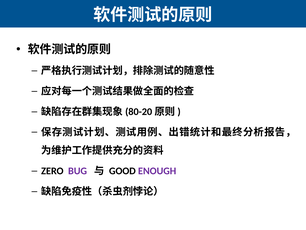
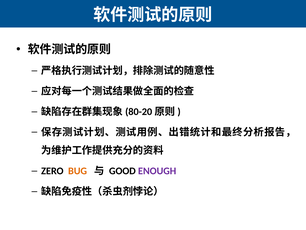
BUG colour: purple -> orange
